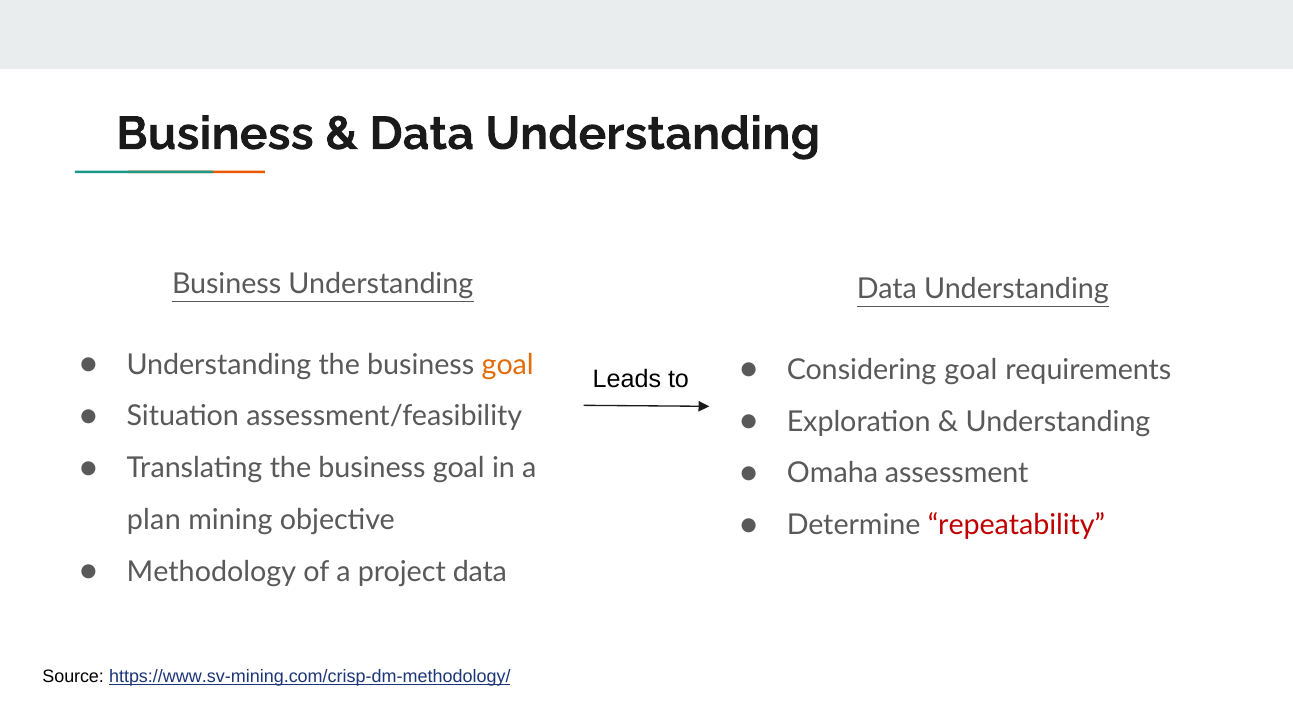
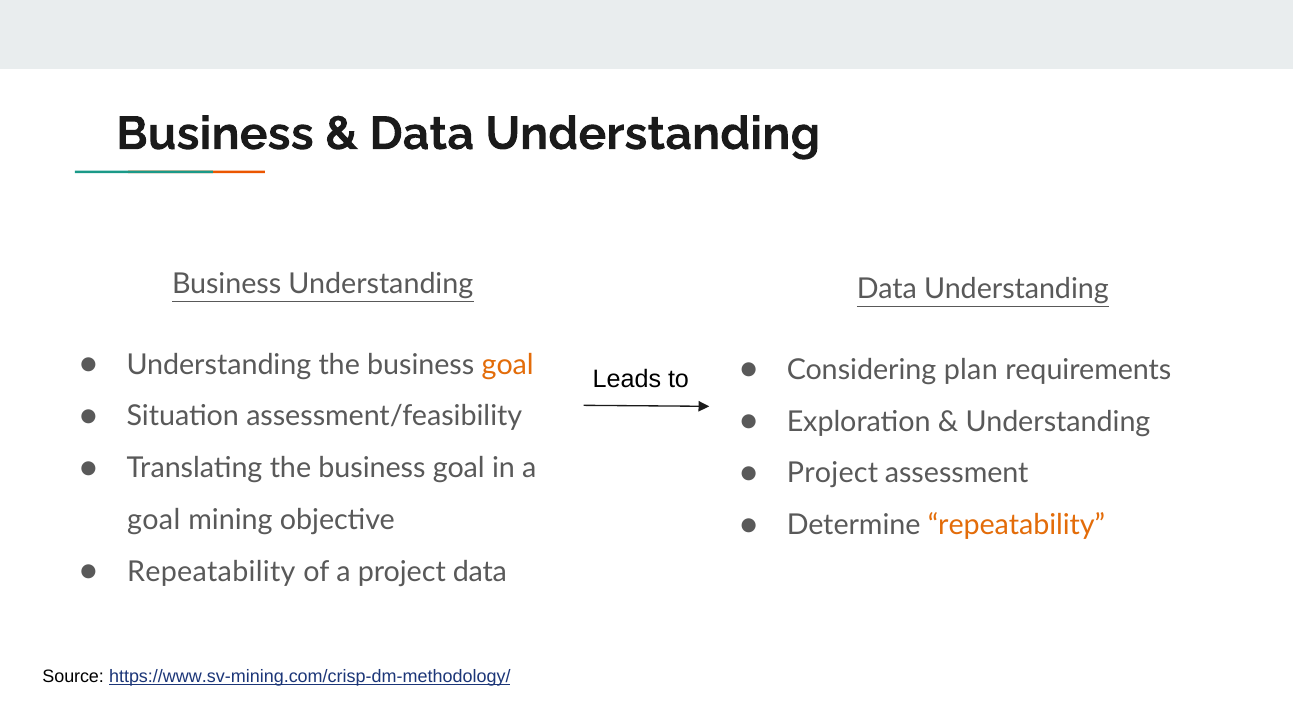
Considering goal: goal -> plan
Omaha at (833, 473): Omaha -> Project
plan at (154, 519): plan -> goal
repeatability at (1016, 525) colour: red -> orange
Methodology at (211, 571): Methodology -> Repeatability
